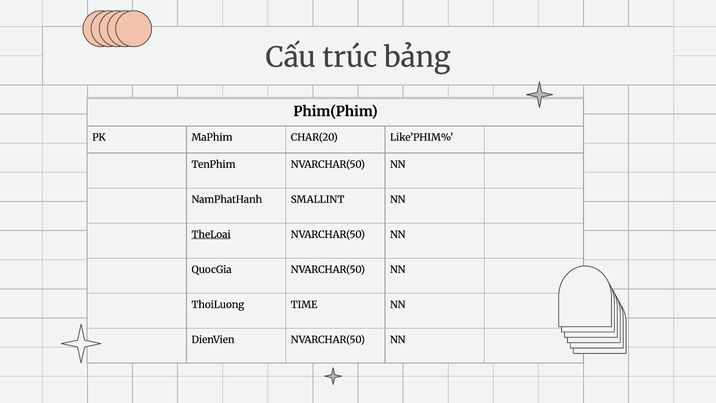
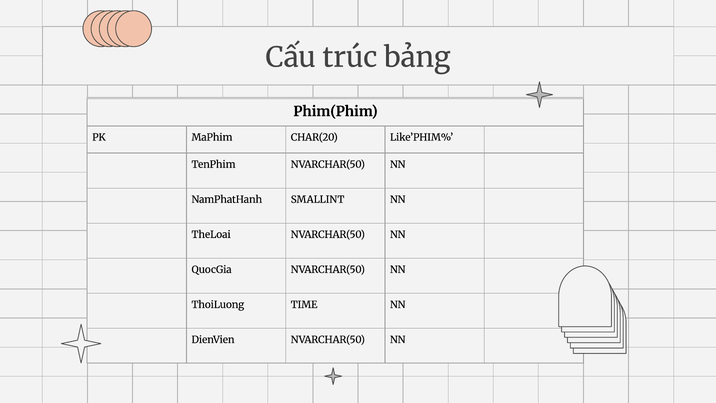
TheLoai underline: present -> none
